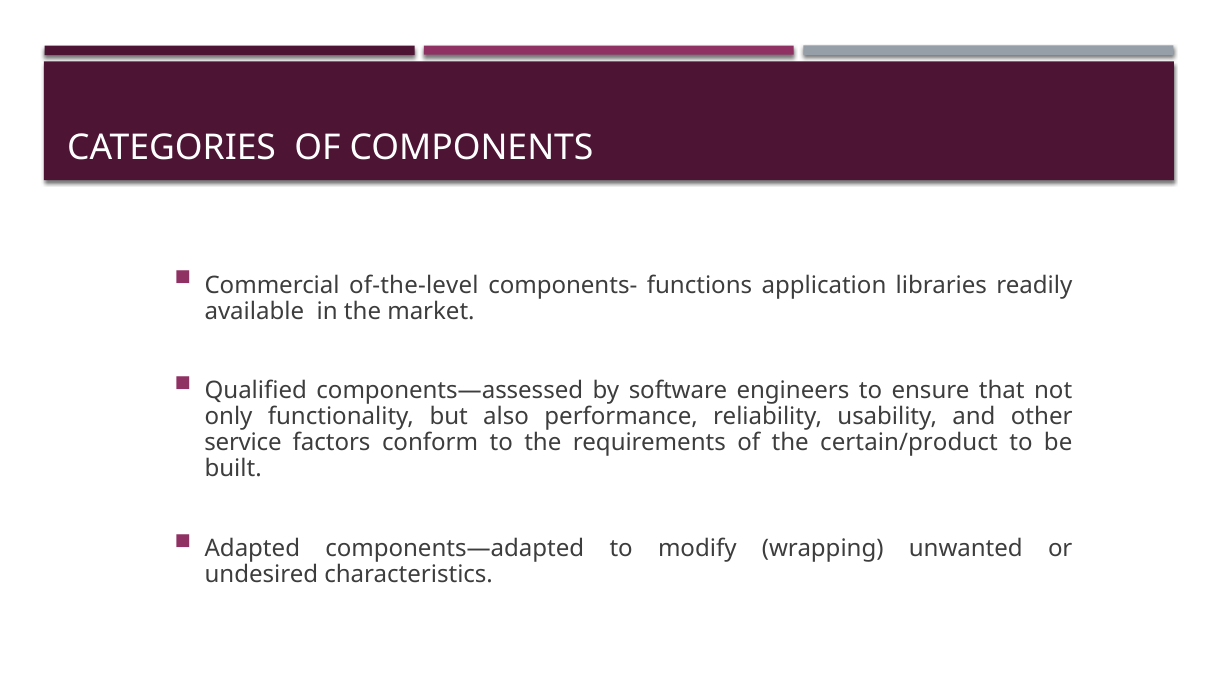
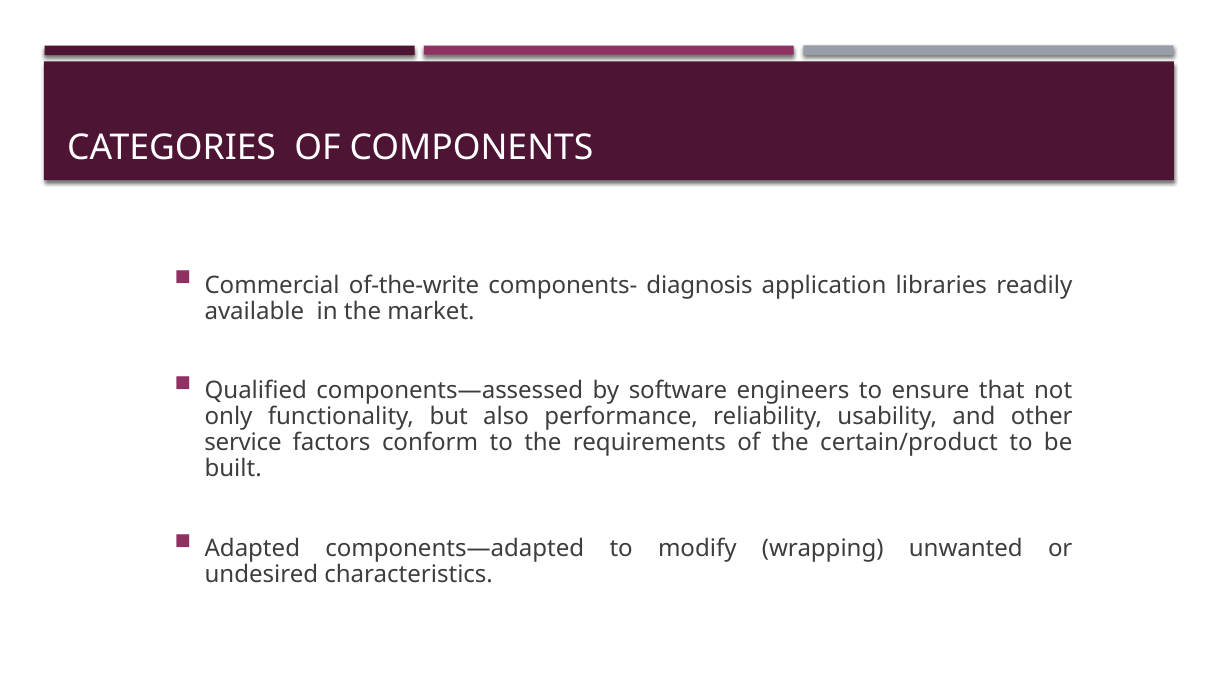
of-the-level: of-the-level -> of-the-write
functions: functions -> diagnosis
